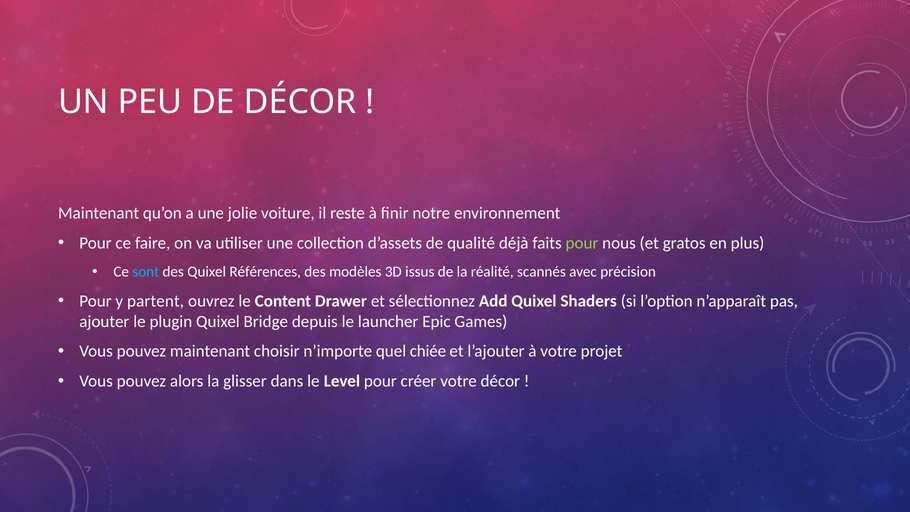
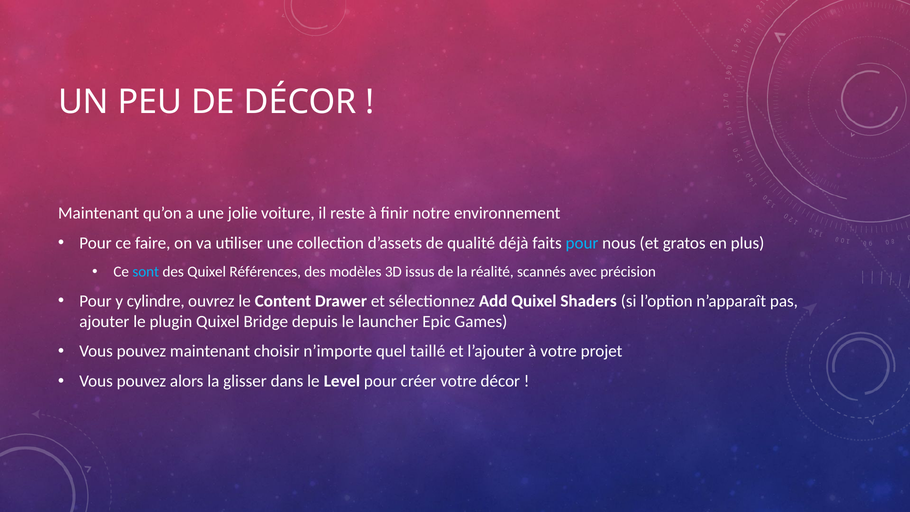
pour at (582, 243) colour: light green -> light blue
partent: partent -> cylindre
chiée: chiée -> taillé
